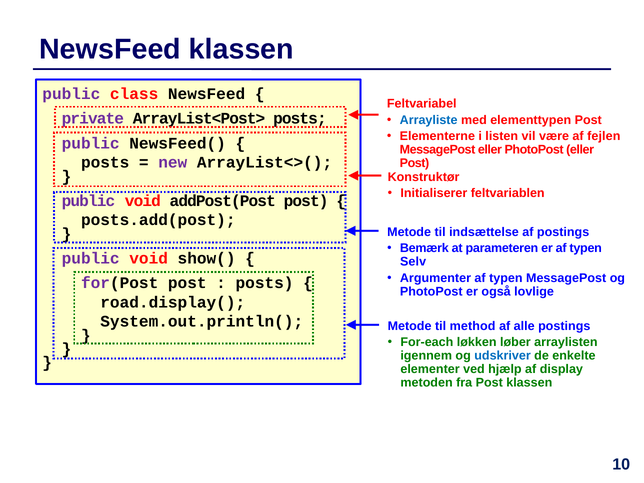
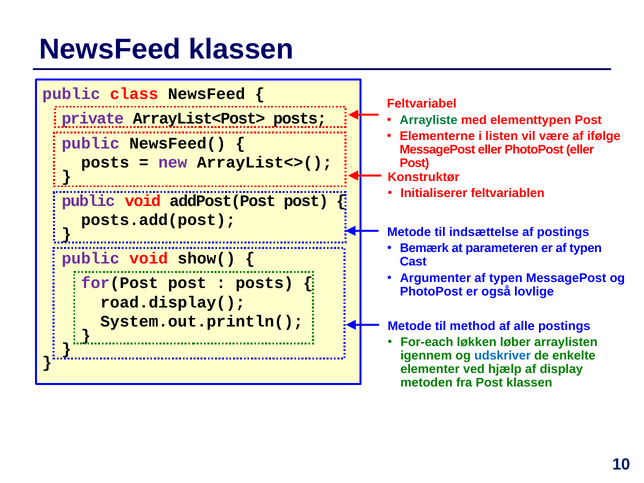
Arrayliste colour: blue -> green
fejlen: fejlen -> ifølge
Selv: Selv -> Cast
